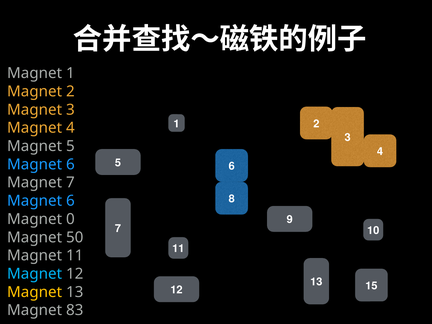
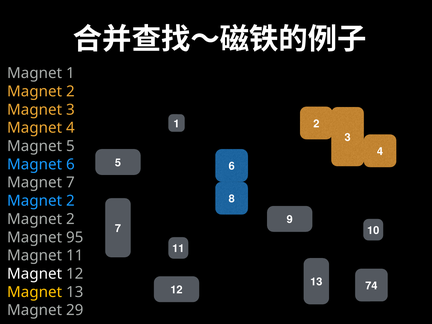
6 at (70, 201): 6 -> 2
0 at (70, 219): 0 -> 2
50: 50 -> 95
Magnet at (35, 274) colour: light blue -> white
15: 15 -> 74
83: 83 -> 29
